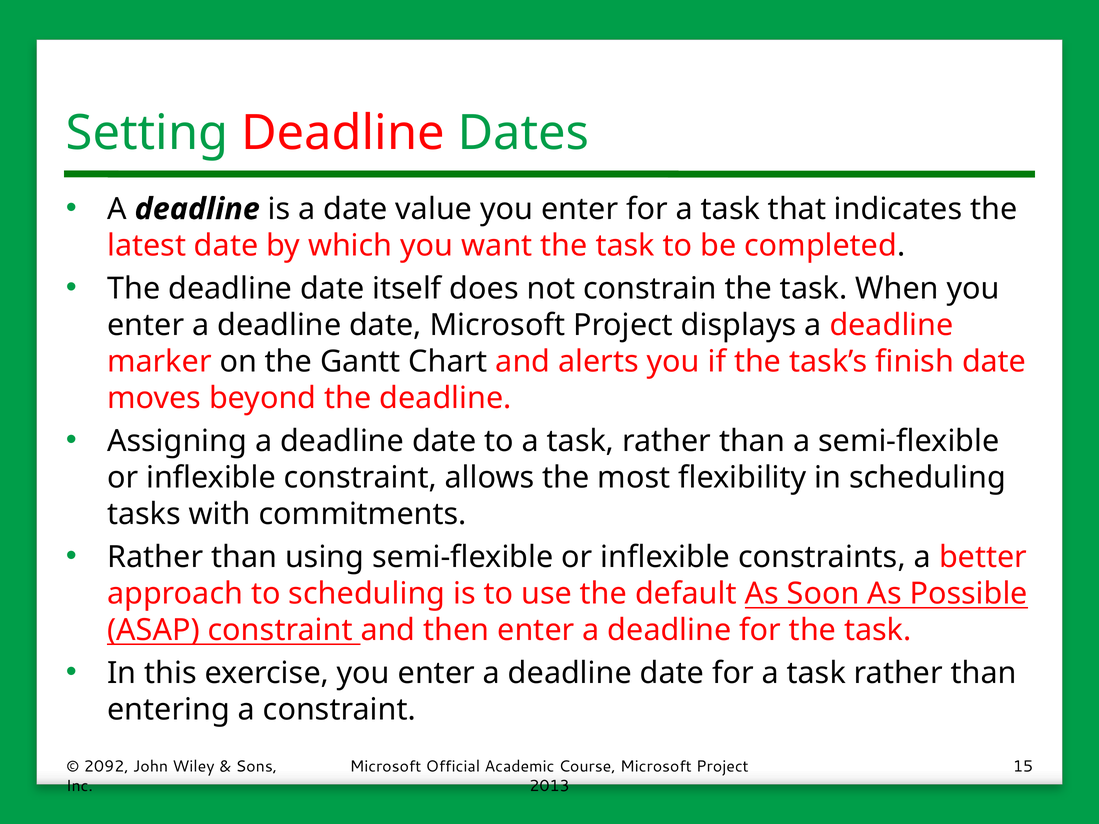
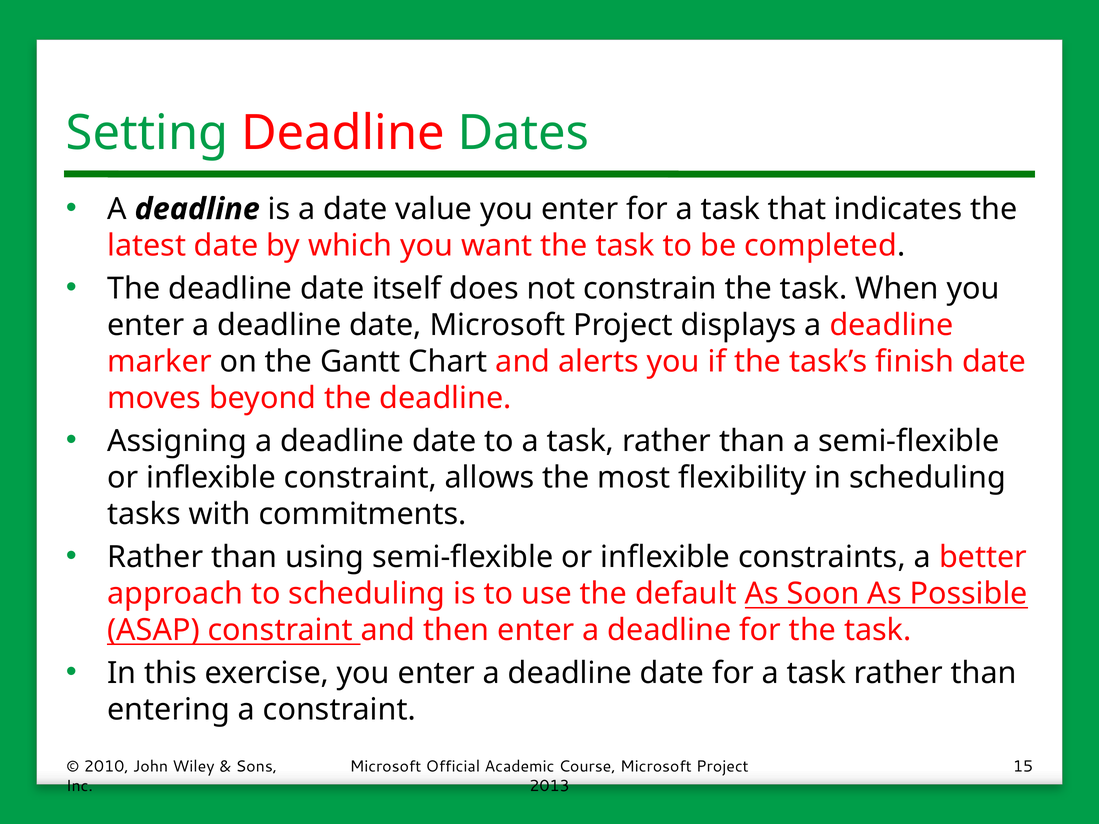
2092: 2092 -> 2010
